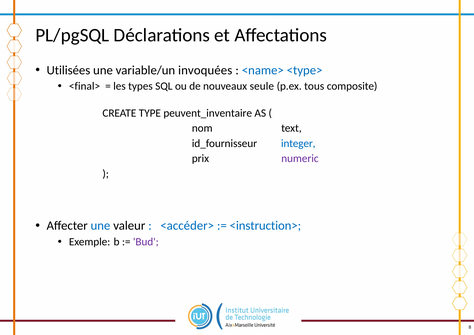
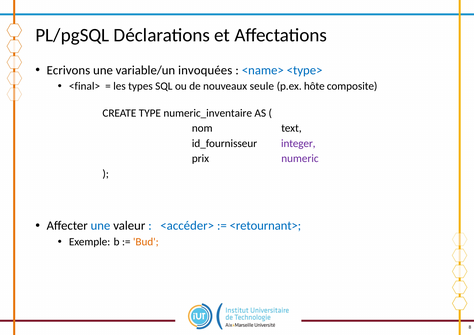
Utilisées: Utilisées -> Ecrivons
tous: tous -> hôte
peuvent_inventaire: peuvent_inventaire -> numeric_inventaire
integer colour: blue -> purple
<instruction>: <instruction> -> <retournant>
Bud colour: purple -> orange
